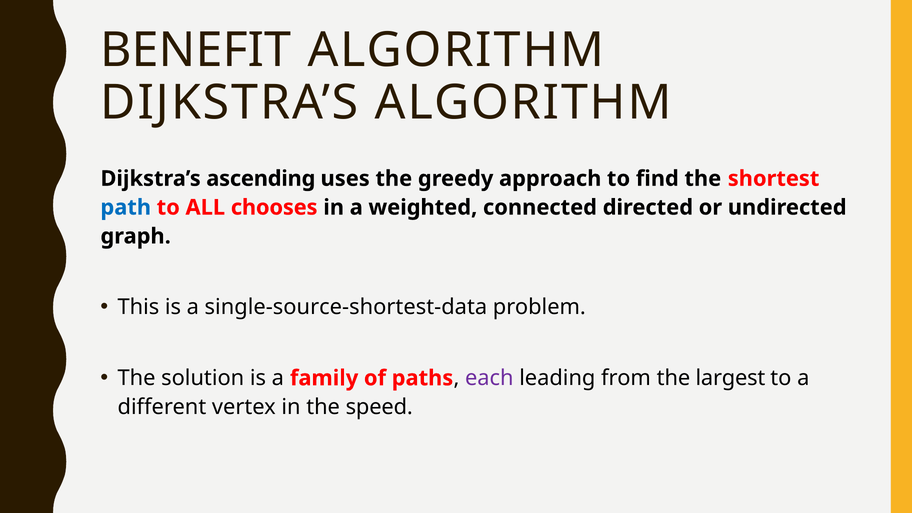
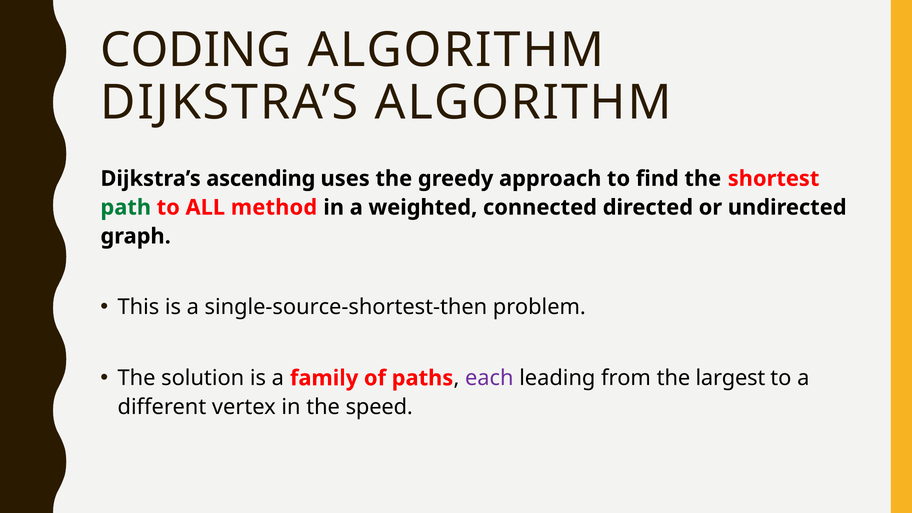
BENEFIT: BENEFIT -> CODING
path colour: blue -> green
chooses: chooses -> method
single-source-shortest-data: single-source-shortest-data -> single-source-shortest-then
